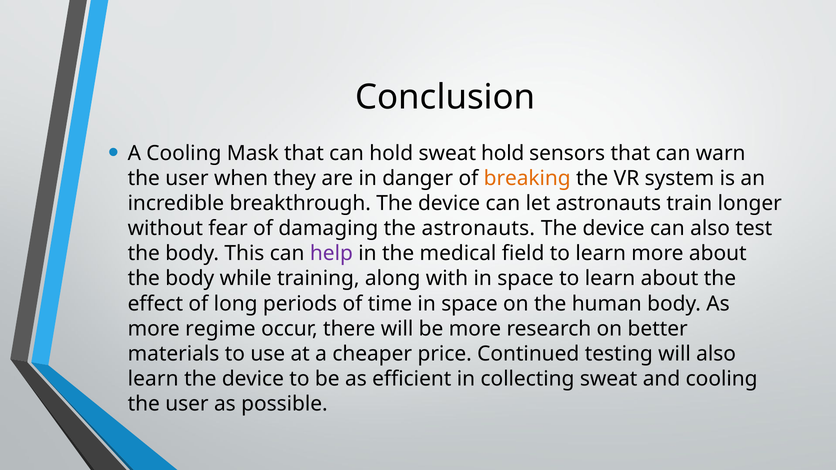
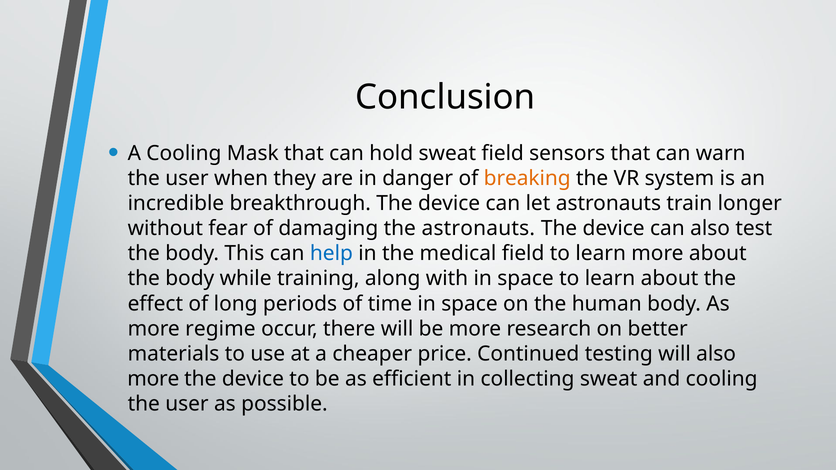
sweat hold: hold -> field
help colour: purple -> blue
learn at (153, 379): learn -> more
